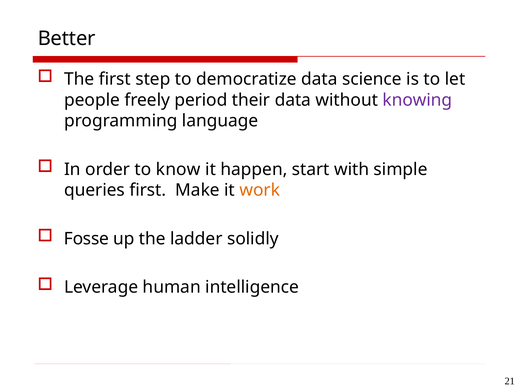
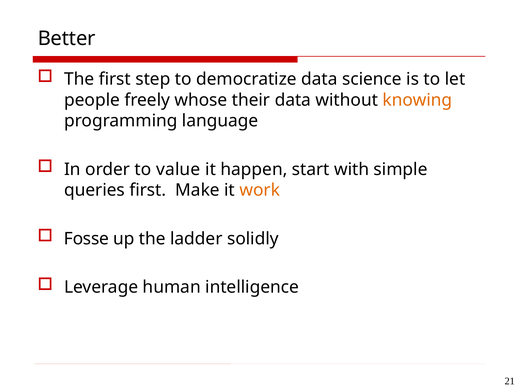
period: period -> whose
knowing colour: purple -> orange
know: know -> value
